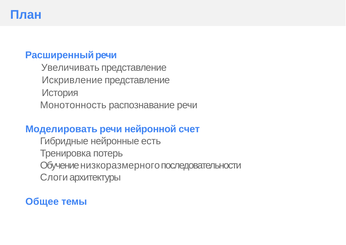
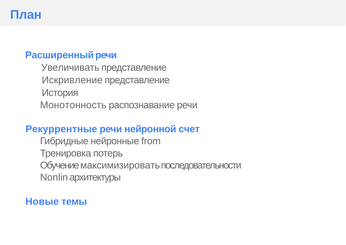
Моделировать: Моделировать -> Рекуррентные
есть: есть -> from
низкоразмерного: низкоразмерного -> максимизировать
Слоги: Слоги -> Nonlin
Общее: Общее -> Новые
